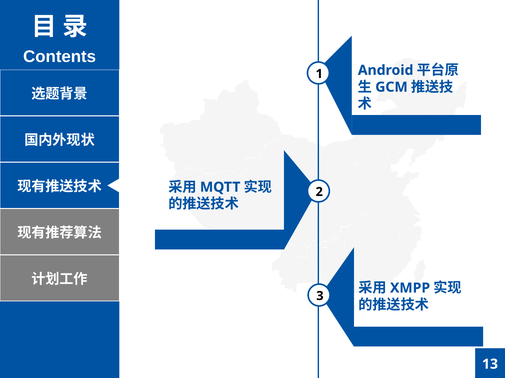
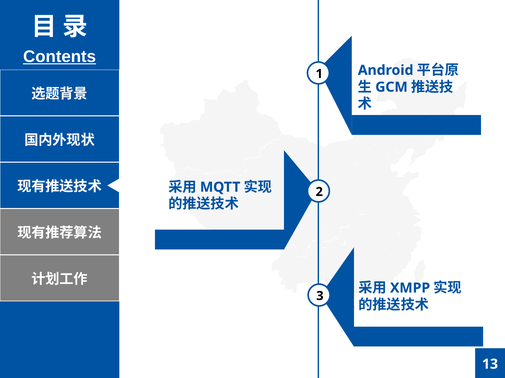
Contents underline: none -> present
